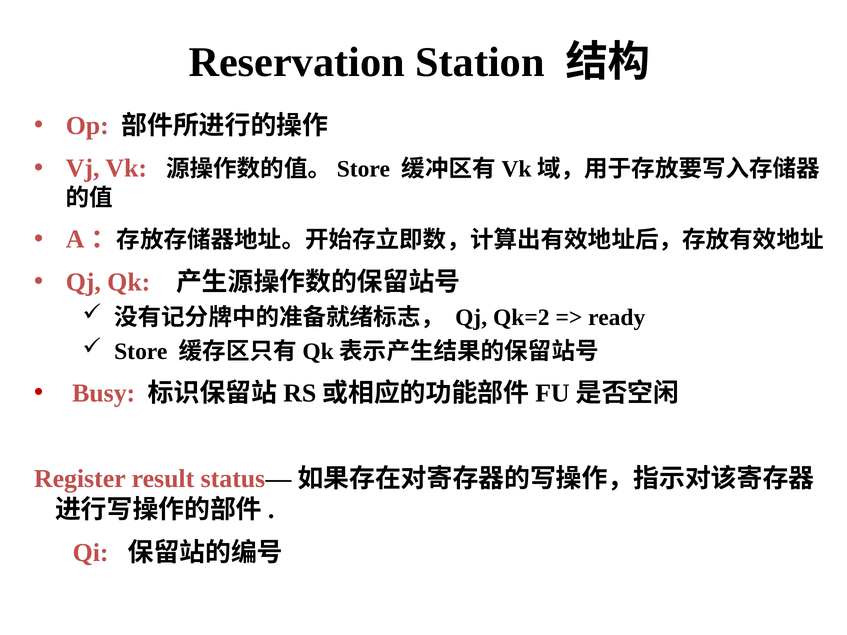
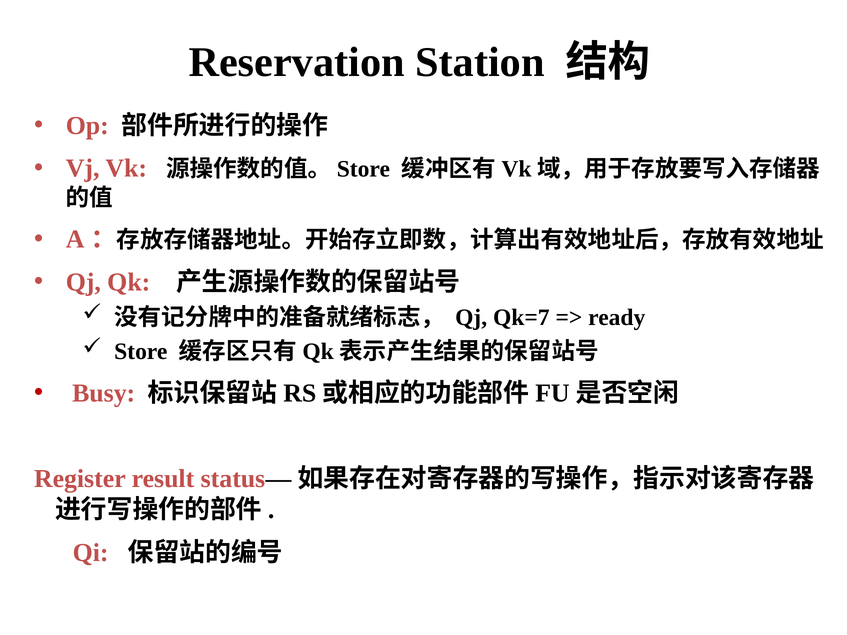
Qk=2: Qk=2 -> Qk=7
